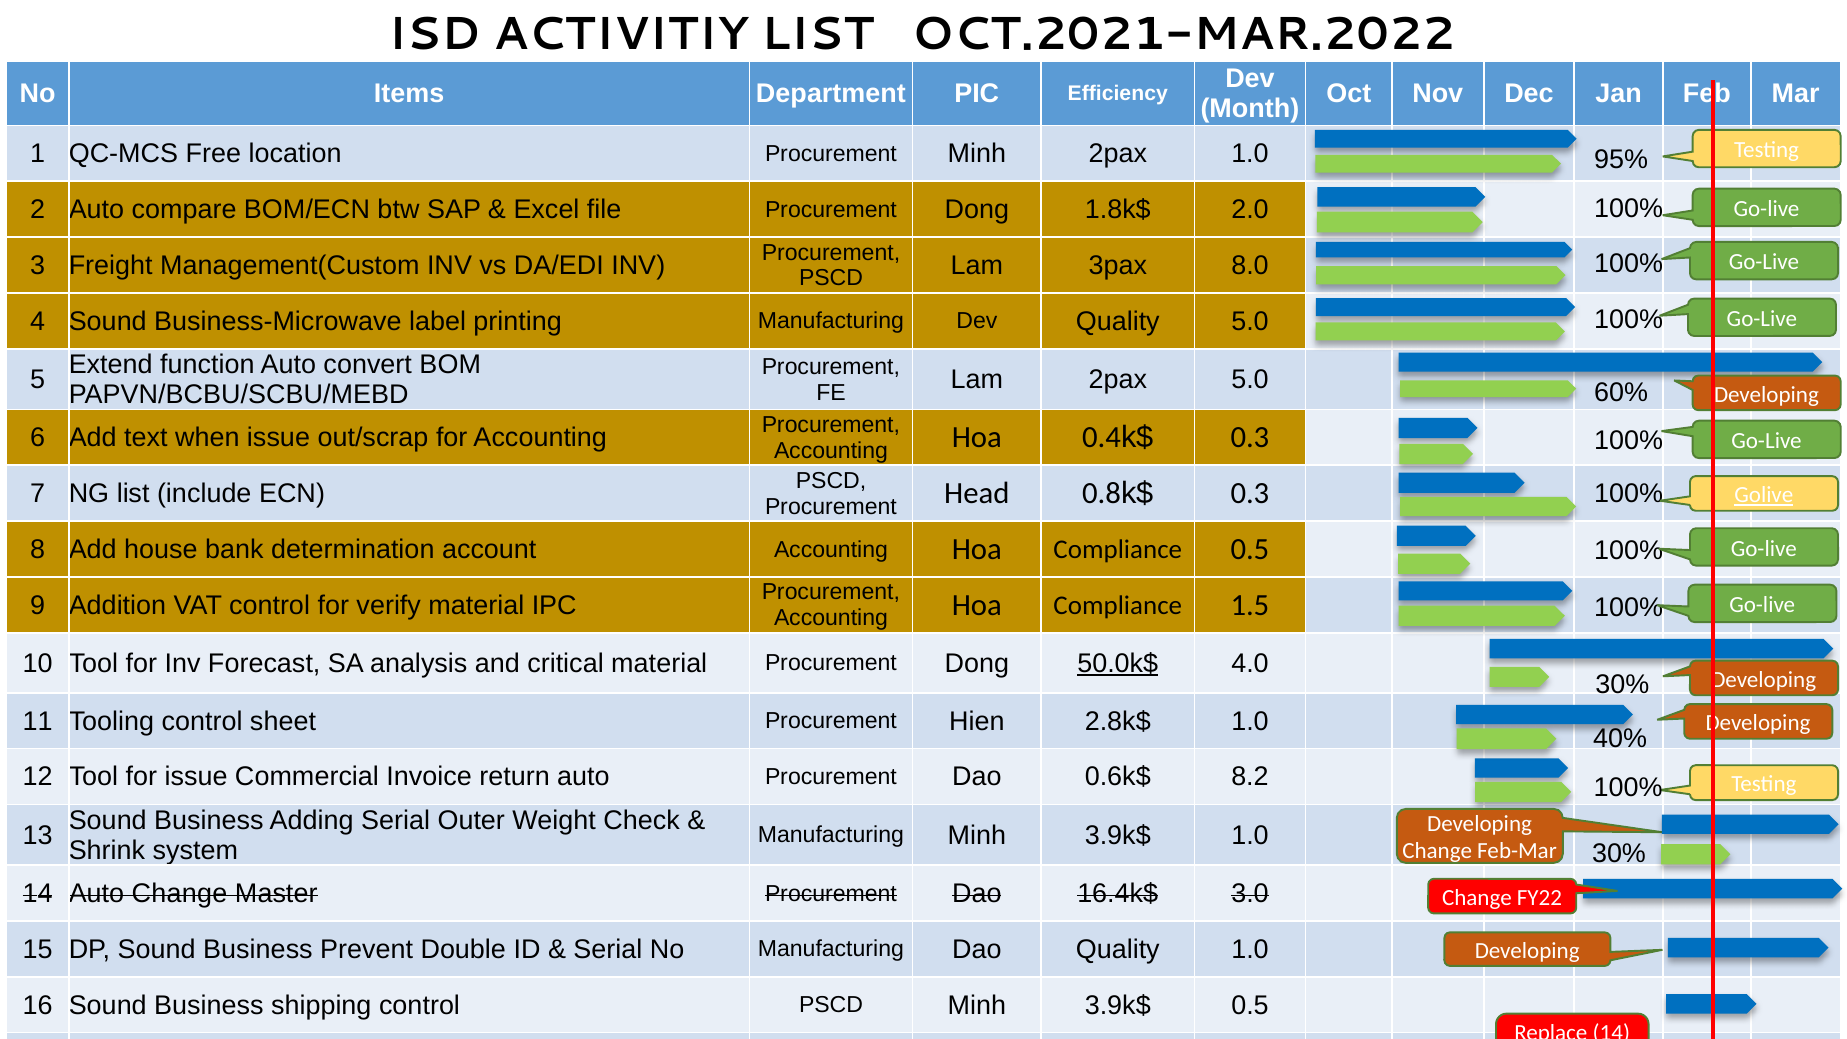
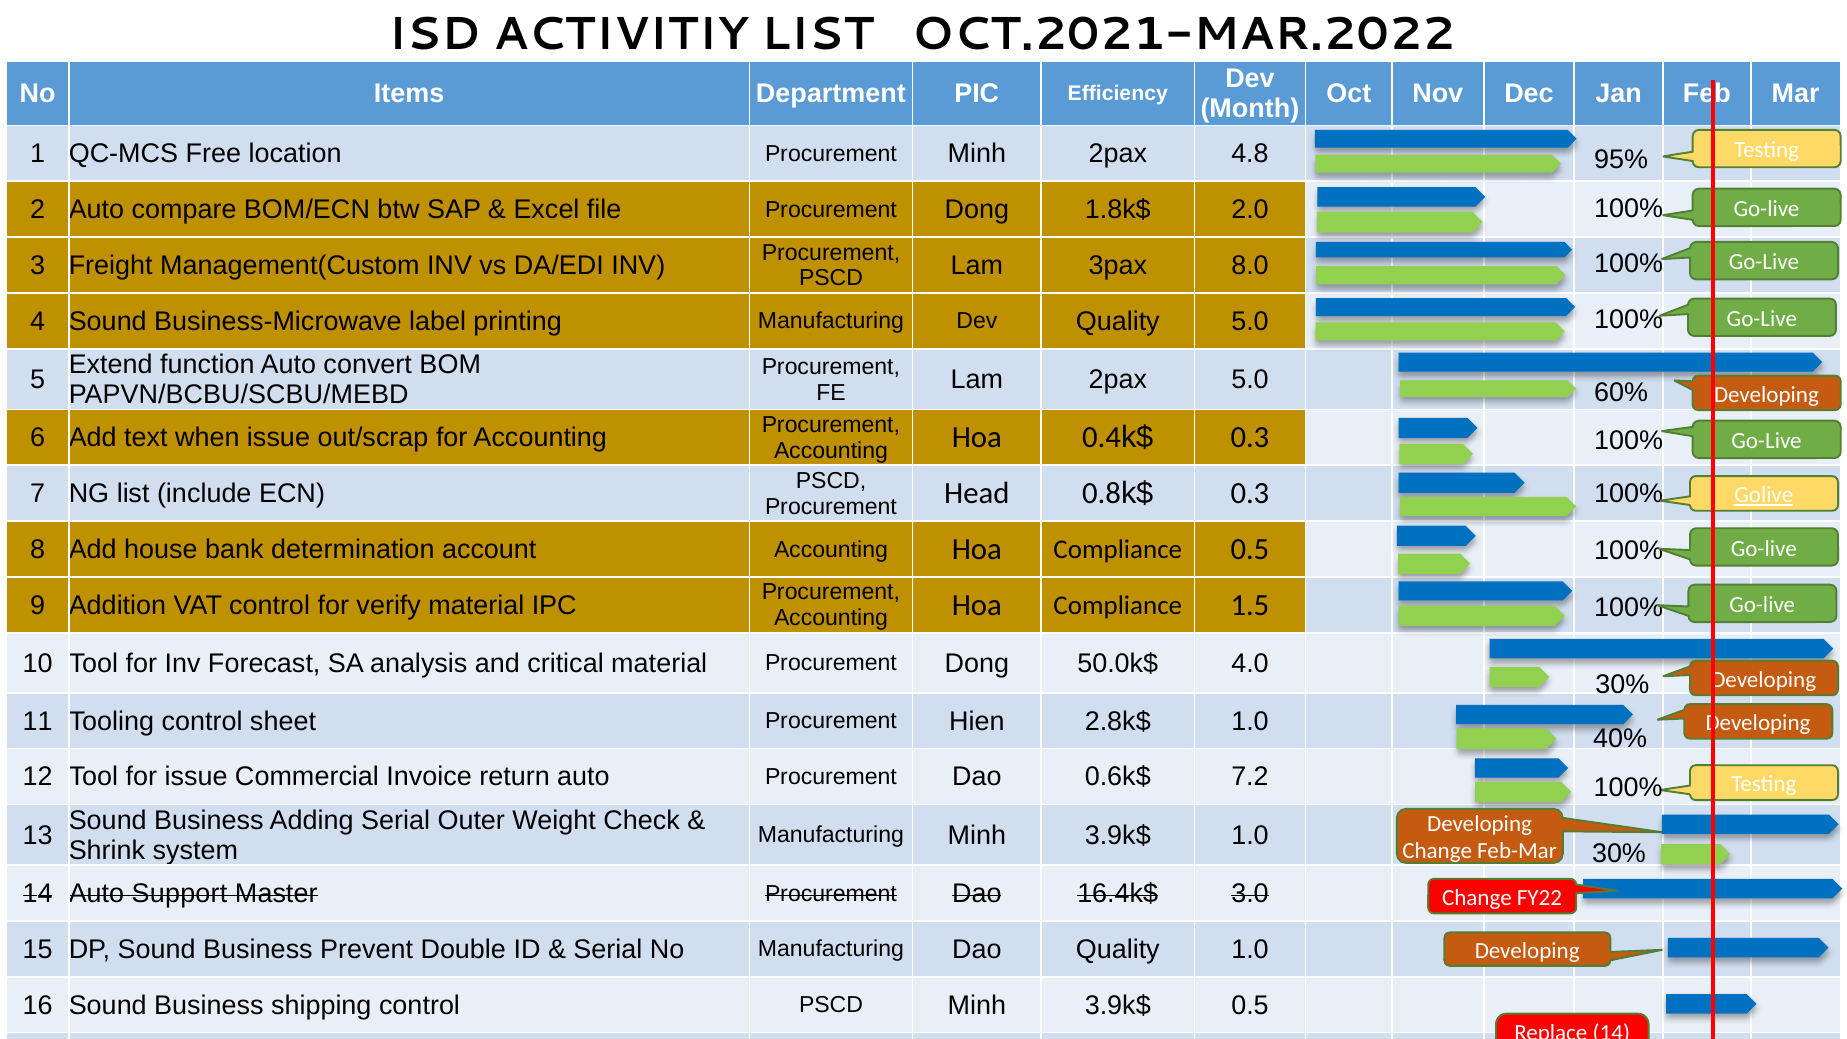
2pax 1.0: 1.0 -> 4.8
50.0k$ underline: present -> none
8.2: 8.2 -> 7.2
Auto Change: Change -> Support
